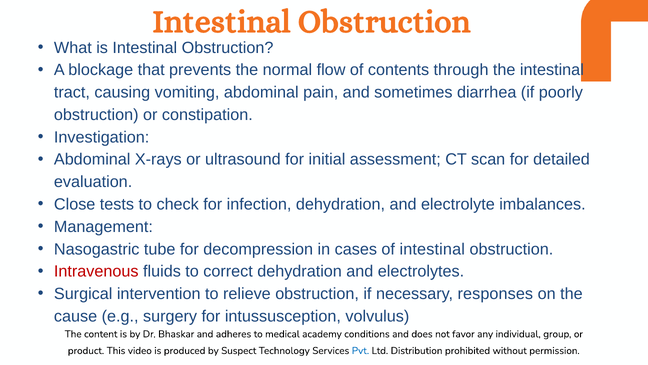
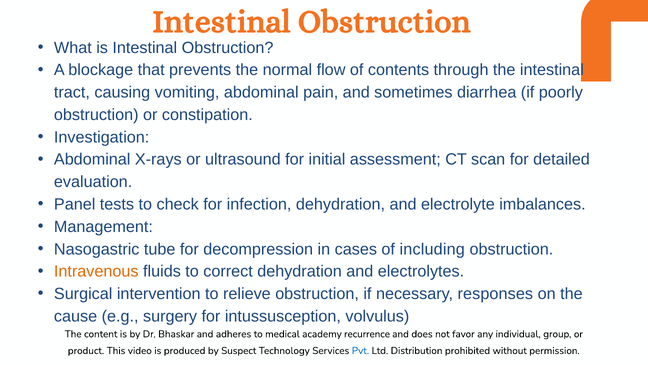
Close: Close -> Panel
of intestinal: intestinal -> including
Intravenous colour: red -> orange
conditions: conditions -> recurrence
